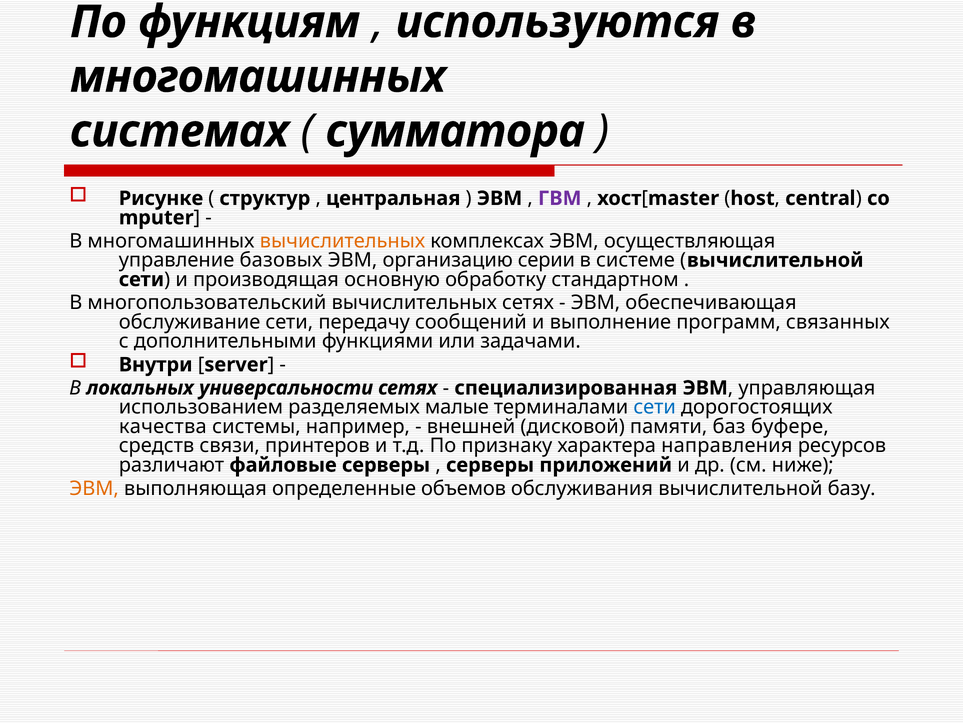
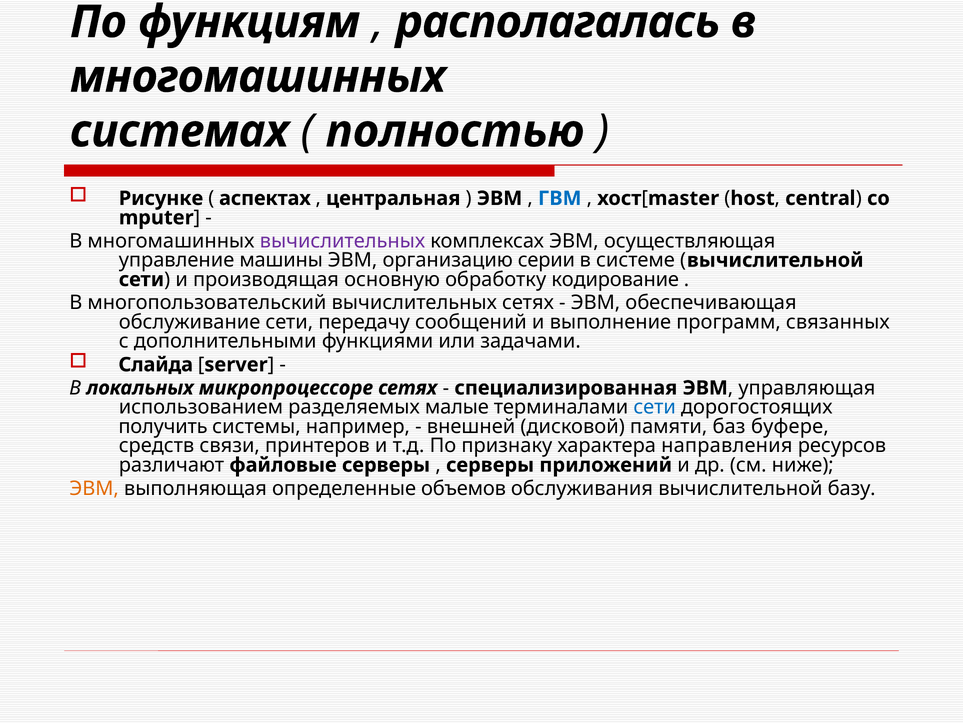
используются: используются -> располагалась
сумматора: сумматора -> полностью
структур: структур -> аспектах
ГВМ colour: purple -> blue
вычислительных at (342, 241) colour: orange -> purple
базовых: базовых -> машины
стандартном: стандартном -> кодирование
Внутри: Внутри -> Слайда
универсальности: универсальности -> микропроцессоре
качества: качества -> получить
